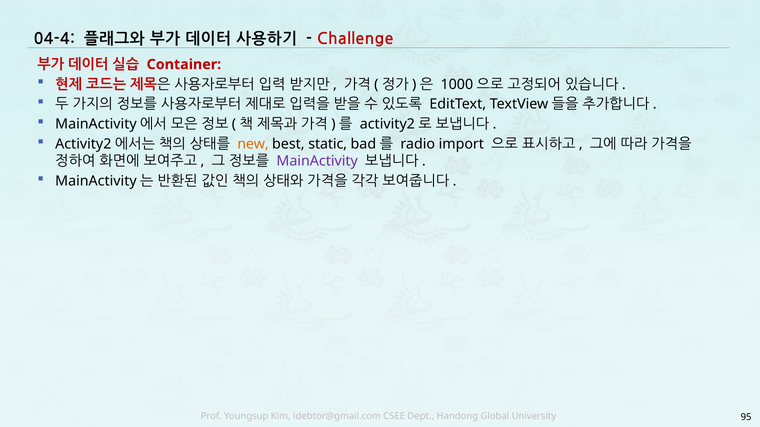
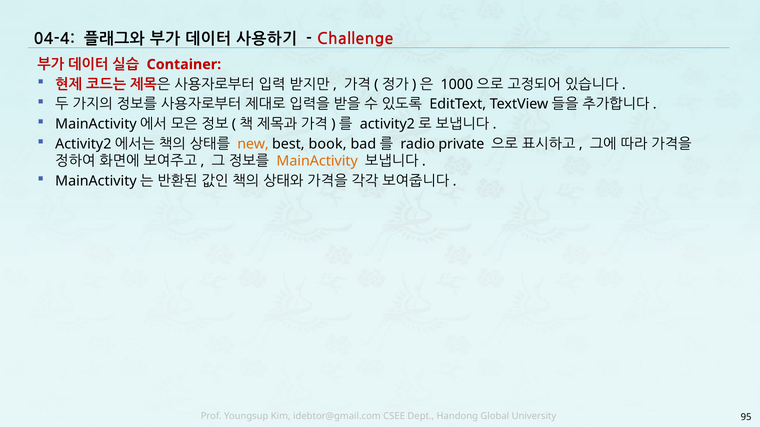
static: static -> book
import: import -> private
MainActivity at (317, 161) colour: purple -> orange
